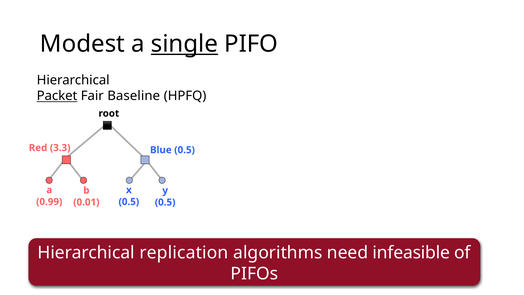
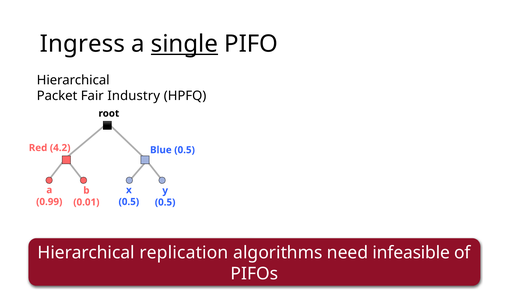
Modest: Modest -> Ingress
Packet underline: present -> none
Baseline: Baseline -> Industry
3.3: 3.3 -> 4.2
